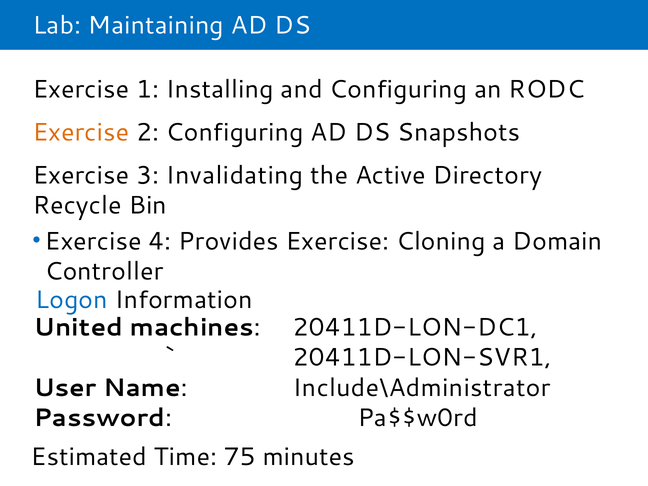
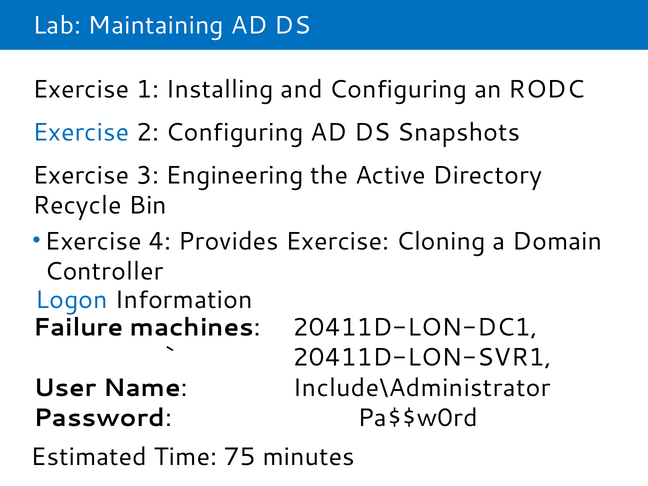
Exercise at (81, 132) colour: orange -> blue
Invalidating: Invalidating -> Engineering
United: United -> Failure
